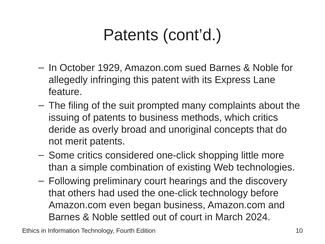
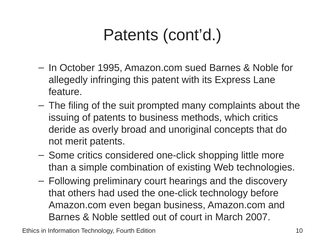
1929: 1929 -> 1995
2024: 2024 -> 2007
